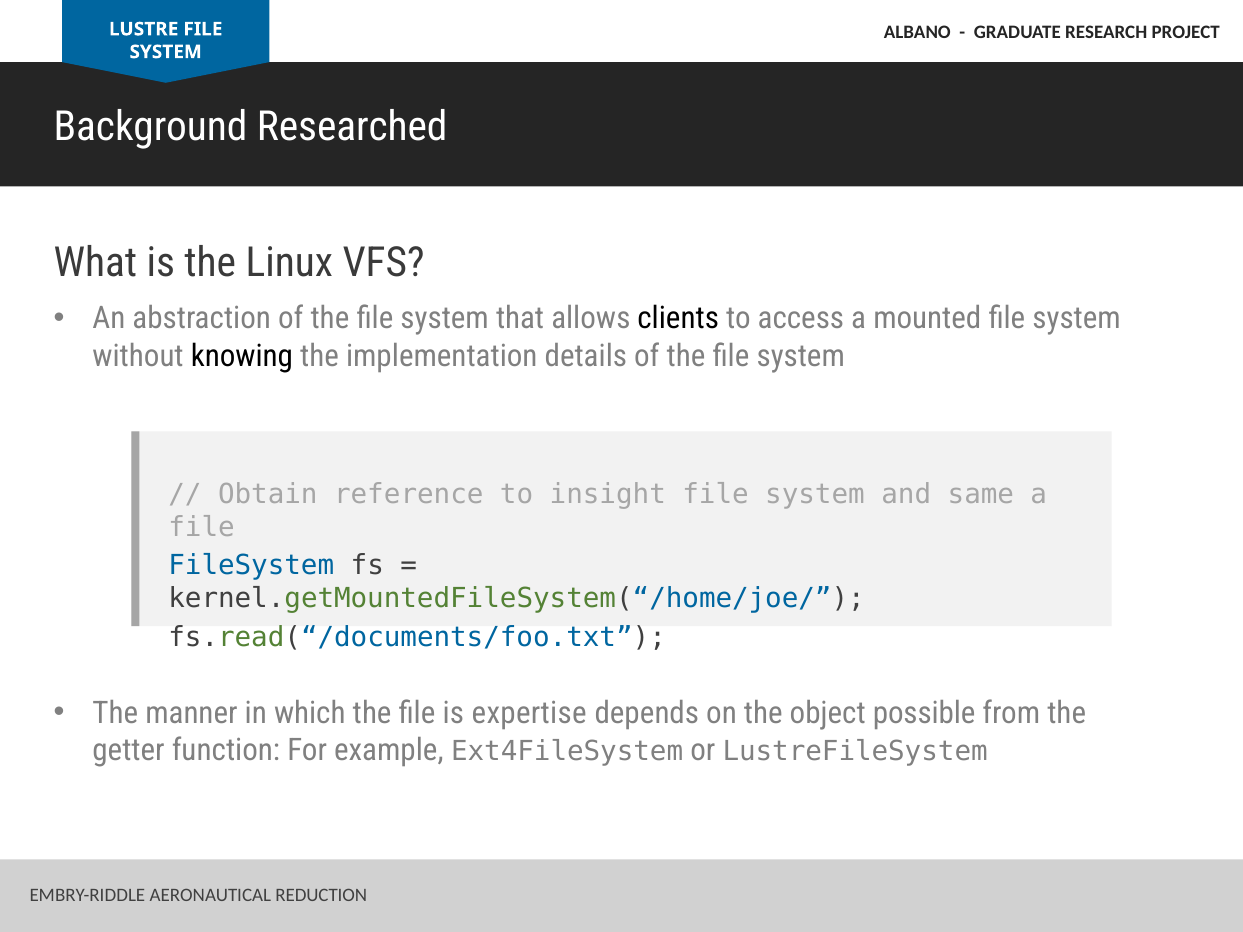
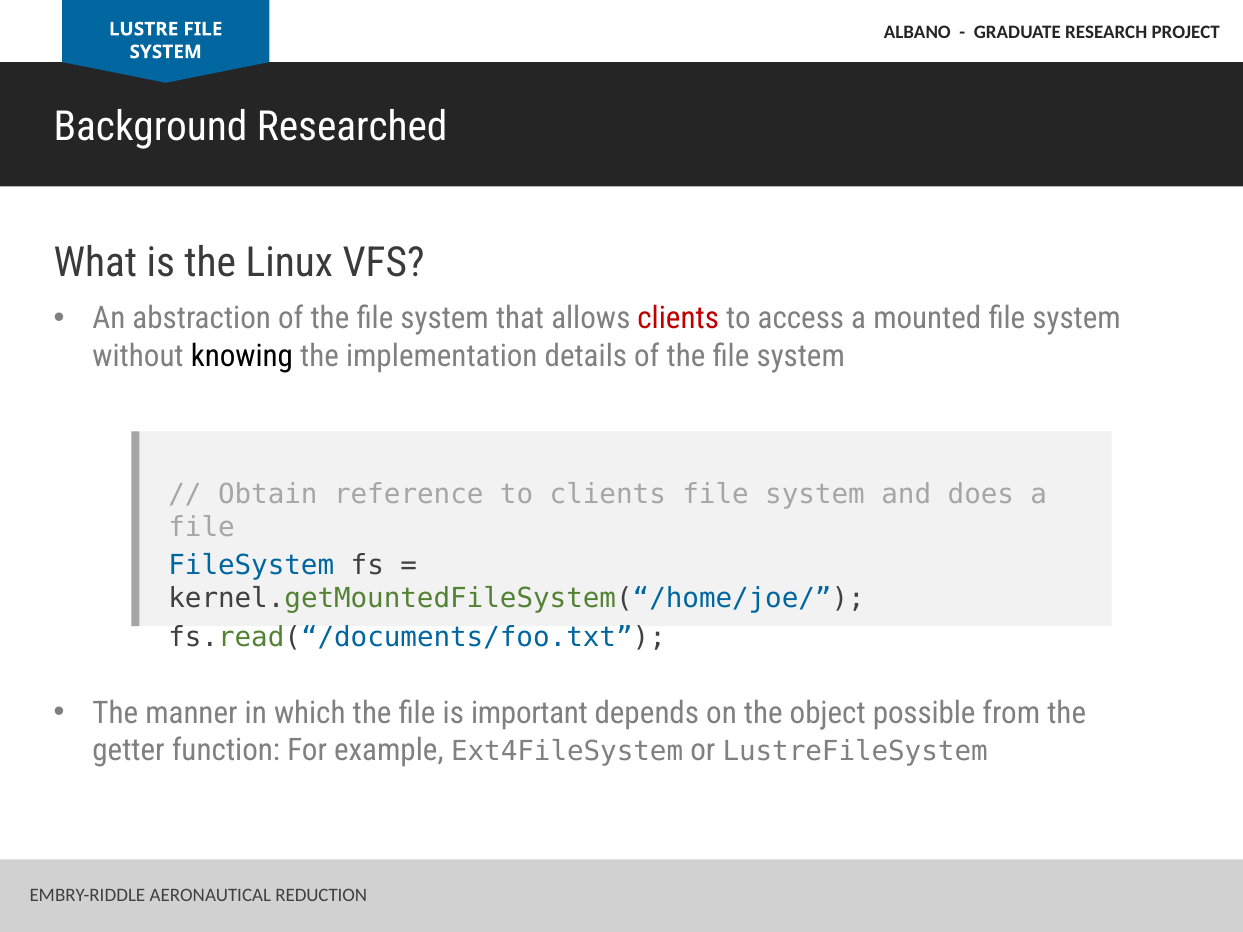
clients at (678, 319) colour: black -> red
to insight: insight -> clients
same: same -> does
expertise: expertise -> important
